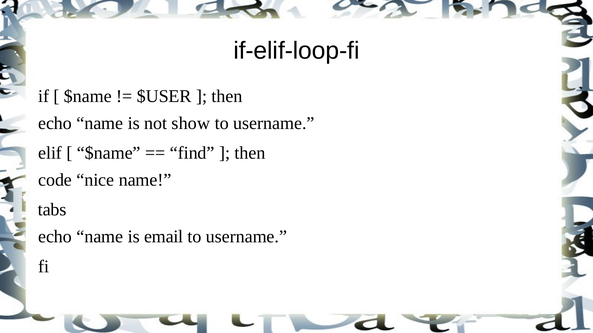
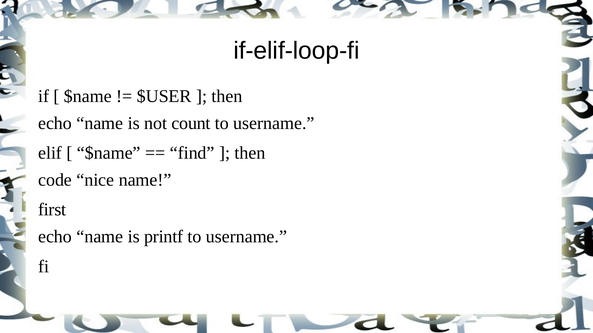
show: show -> count
tabs: tabs -> first
email: email -> printf
